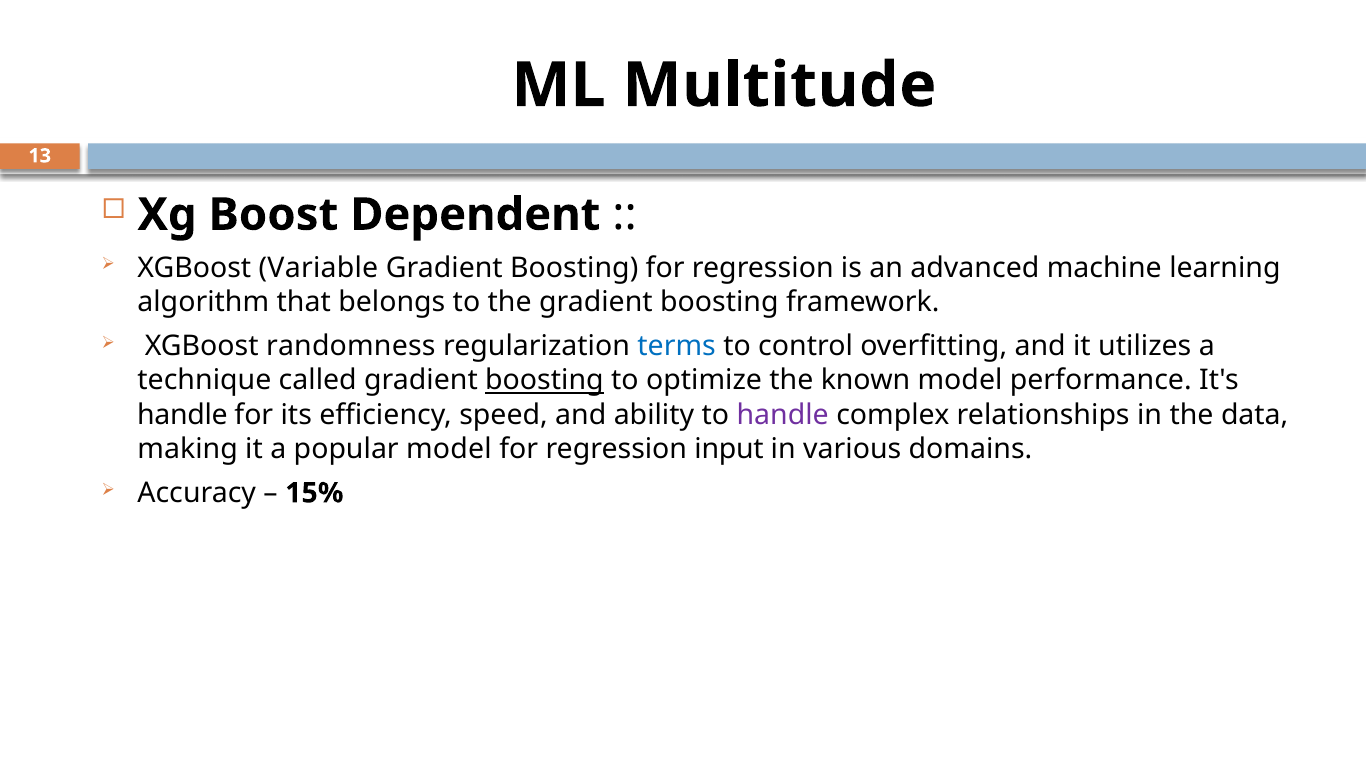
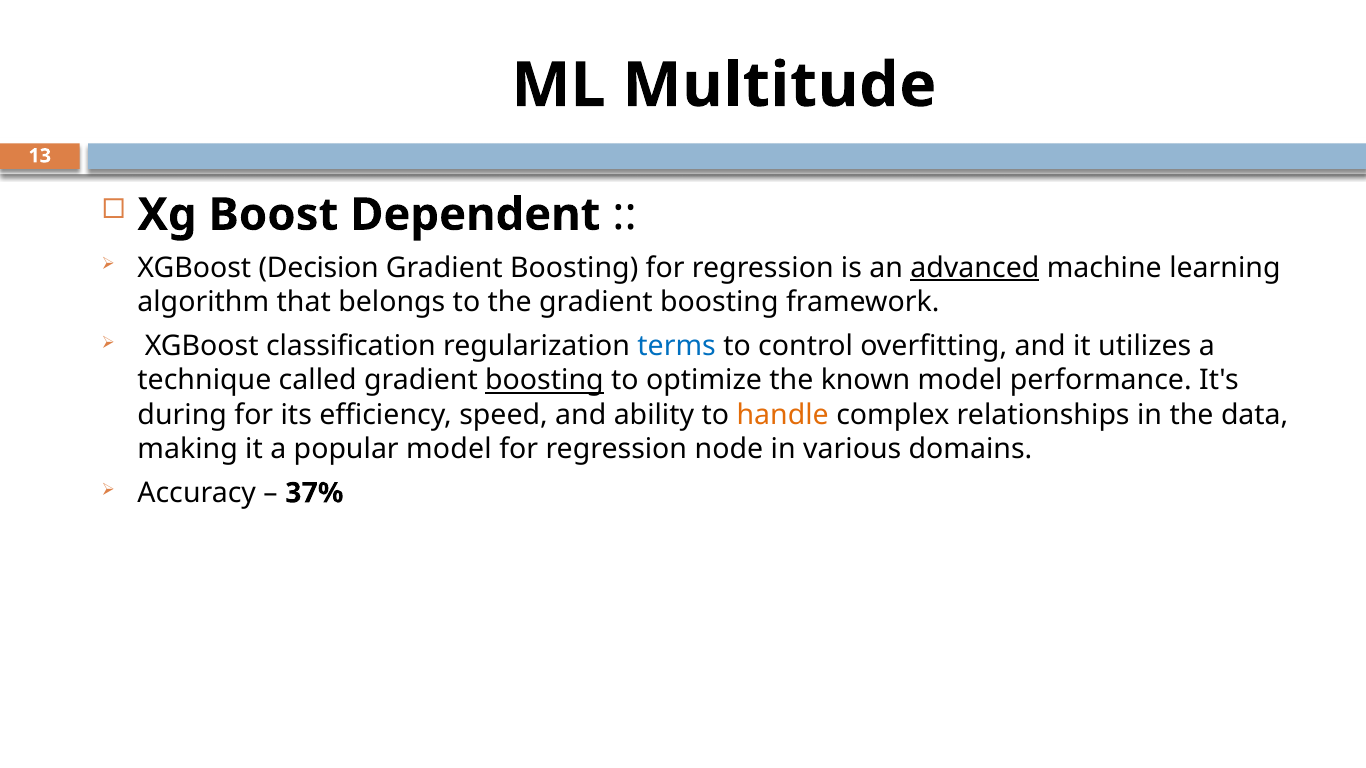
Variable: Variable -> Decision
advanced underline: none -> present
randomness: randomness -> classification
handle at (182, 415): handle -> during
handle at (783, 415) colour: purple -> orange
input: input -> node
15%: 15% -> 37%
